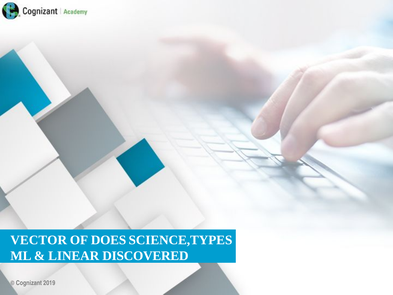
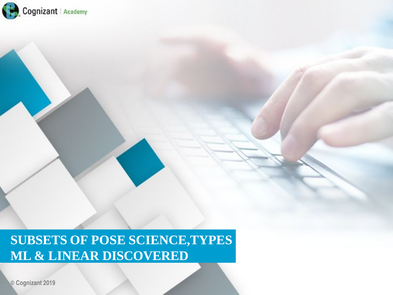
VECTOR: VECTOR -> SUBSETS
DOES: DOES -> POSE
